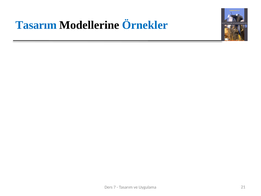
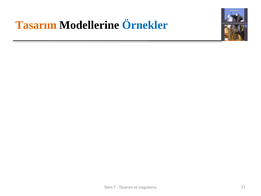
Tasarım at (36, 25) colour: blue -> orange
